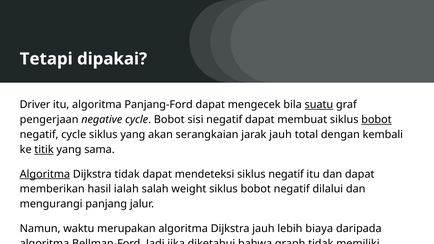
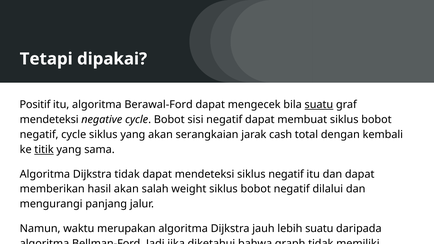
Driver: Driver -> Positif
Panjang-Ford: Panjang-Ford -> Berawal-Ford
pengerjaan at (49, 120): pengerjaan -> mendeteksi
bobot at (376, 120) underline: present -> none
jarak jauh: jauh -> cash
Algoritma at (45, 174) underline: present -> none
hasil ialah: ialah -> akan
lebih biaya: biaya -> suatu
